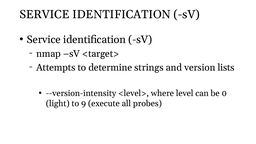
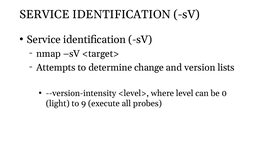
strings: strings -> change
